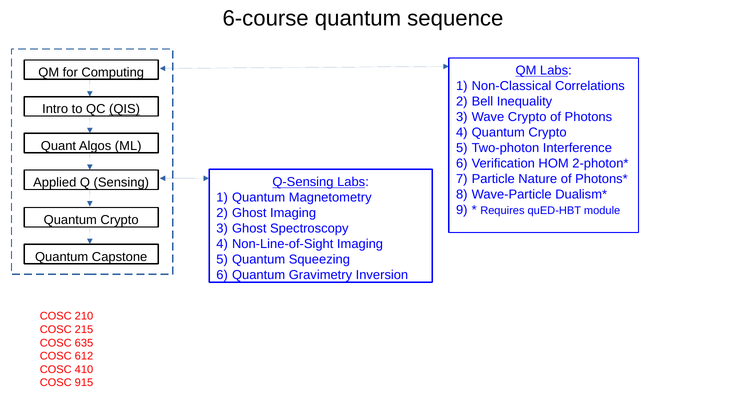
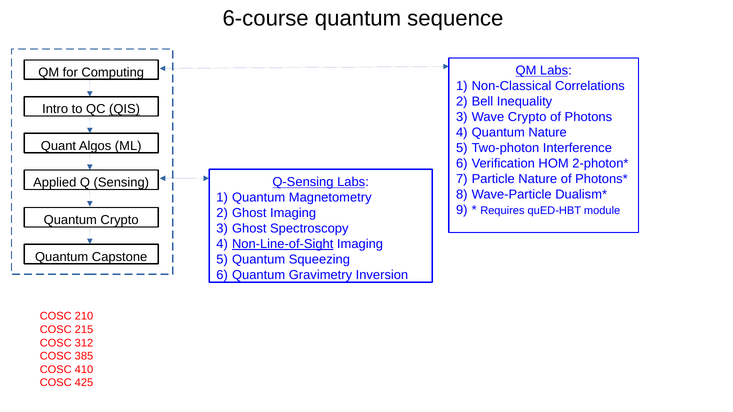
Crypto at (548, 133): Crypto -> Nature
Non-Line-of-Sight underline: none -> present
635: 635 -> 312
612: 612 -> 385
915: 915 -> 425
